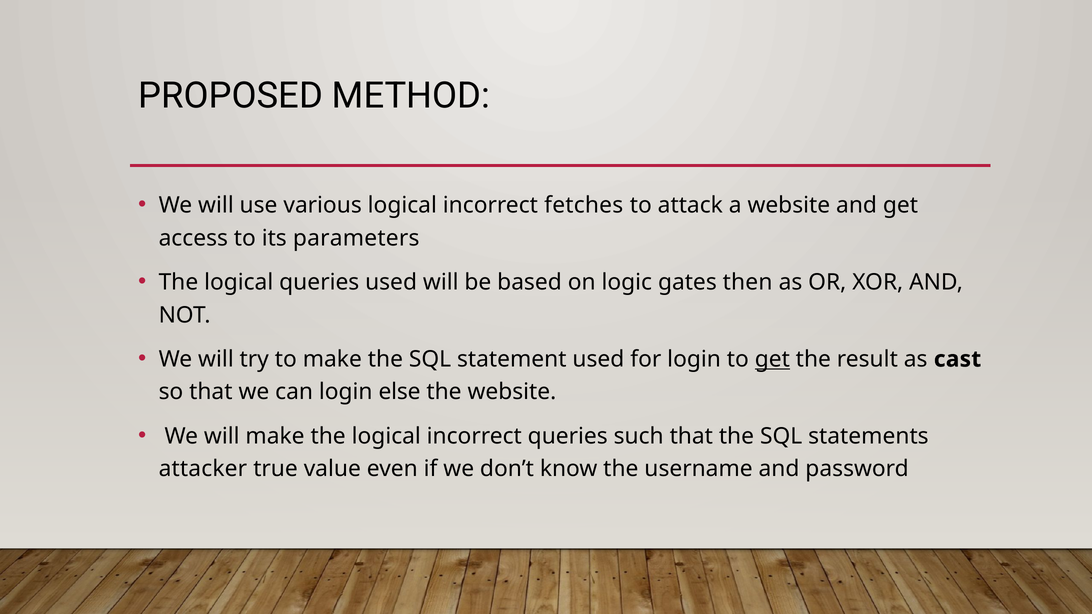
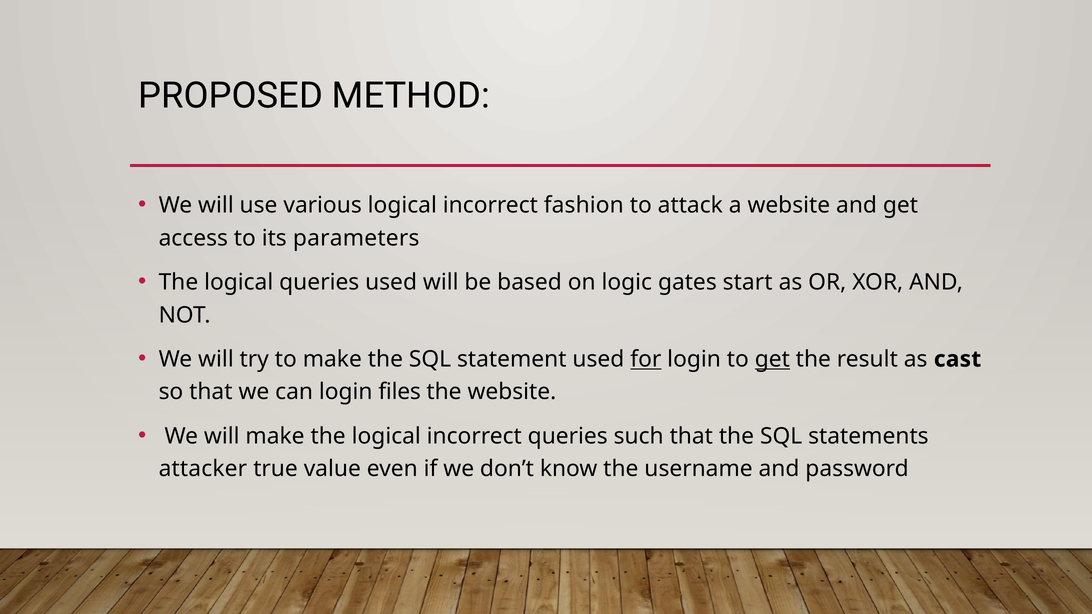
fetches: fetches -> fashion
then: then -> start
for underline: none -> present
else: else -> files
